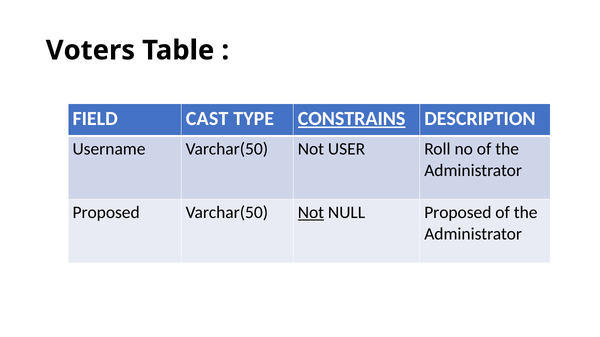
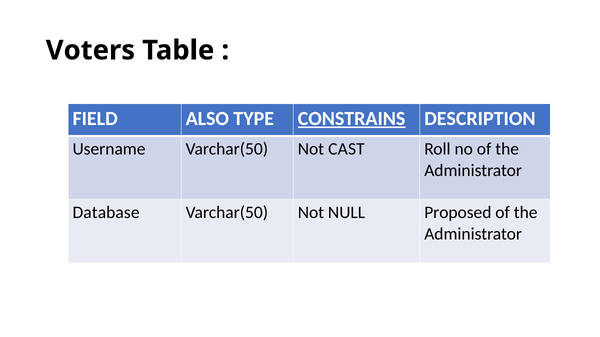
CAST: CAST -> ALSO
USER: USER -> CAST
Proposed at (106, 213): Proposed -> Database
Not at (311, 213) underline: present -> none
